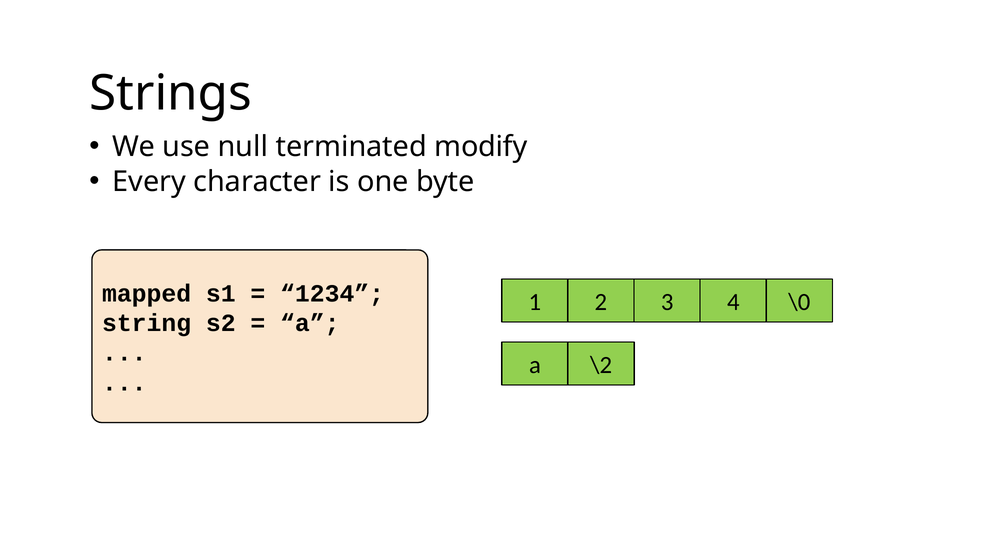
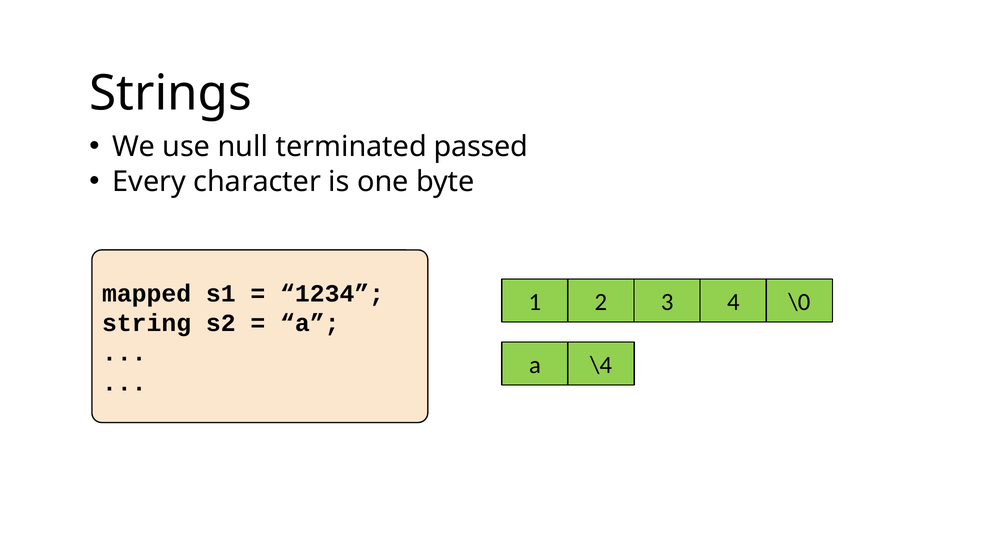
modify: modify -> passed
\2: \2 -> \4
